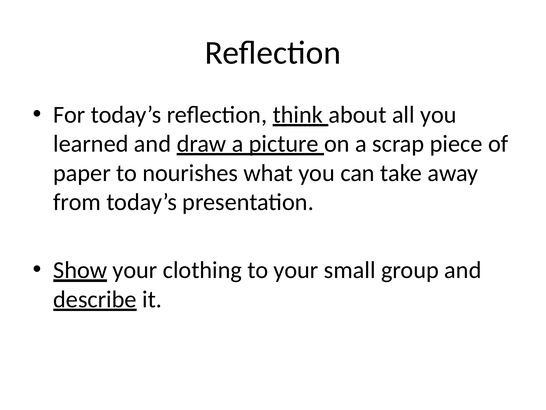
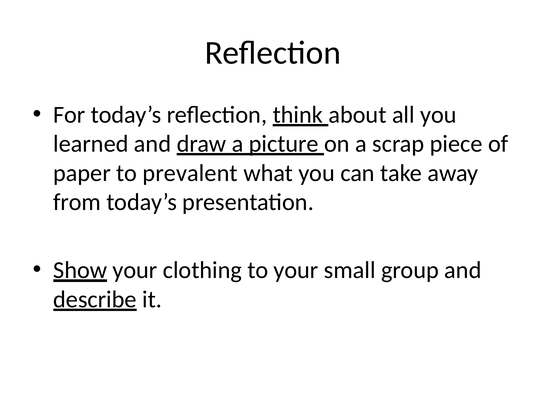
nourishes: nourishes -> prevalent
